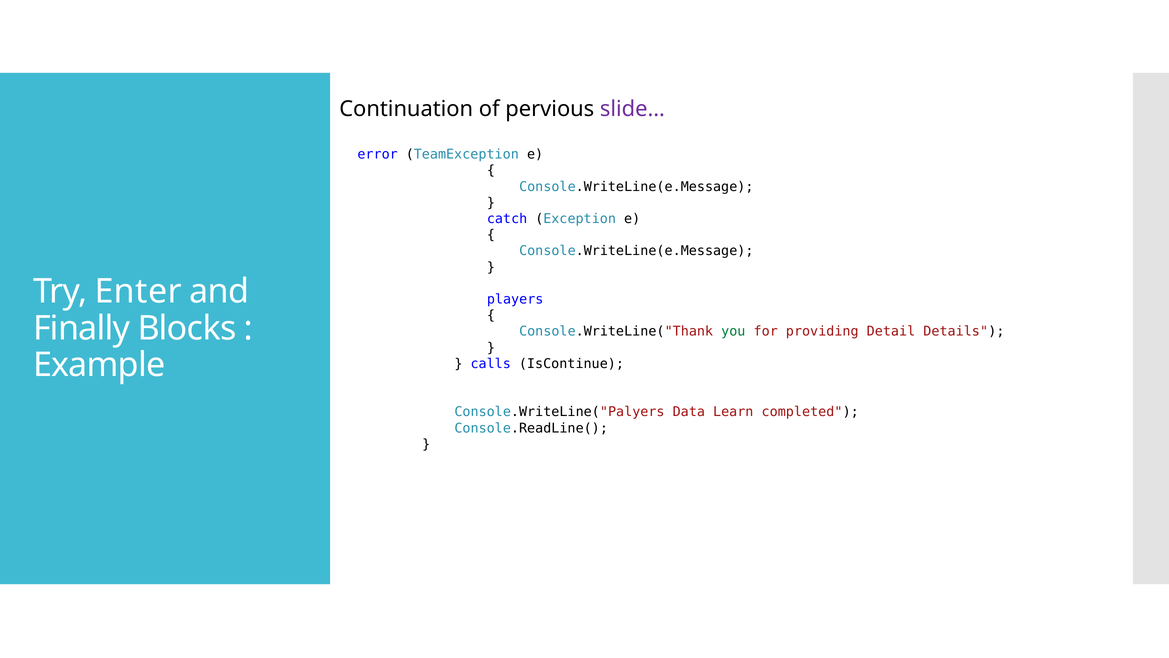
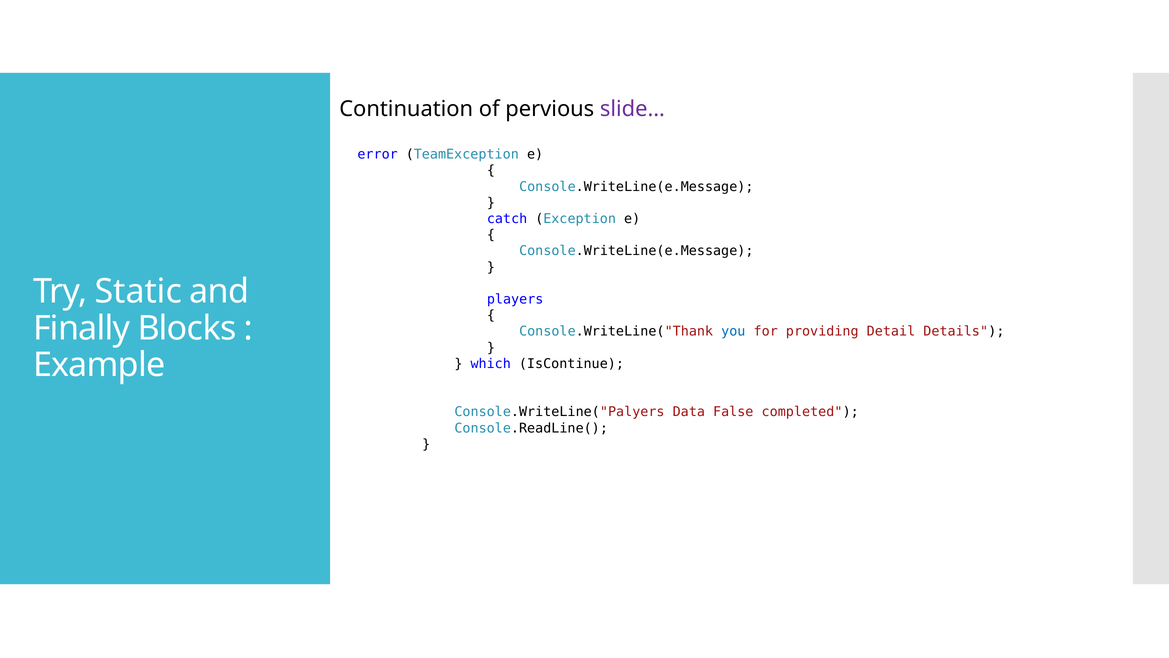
Enter: Enter -> Static
you colour: green -> blue
calls: calls -> which
Learn: Learn -> False
